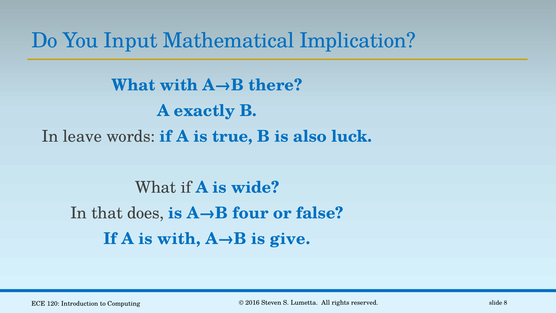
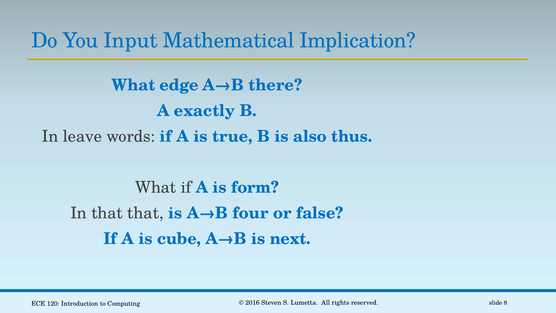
What with: with -> edge
luck: luck -> thus
wide: wide -> form
that does: does -> that
is with: with -> cube
give: give -> next
